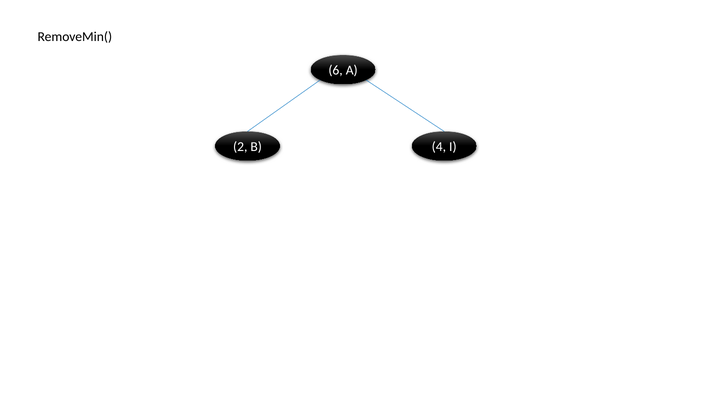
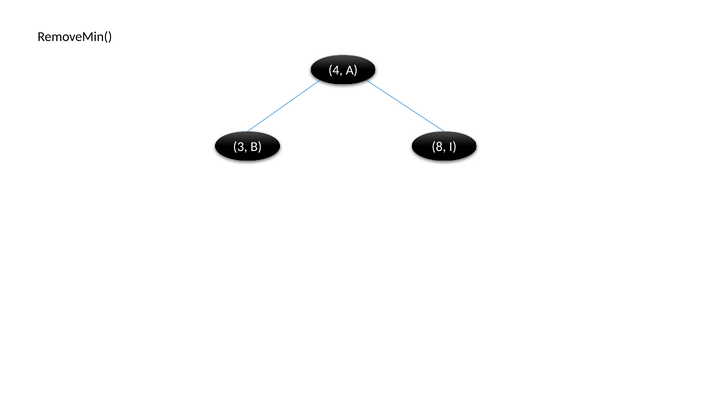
6: 6 -> 4
2: 2 -> 3
4: 4 -> 8
